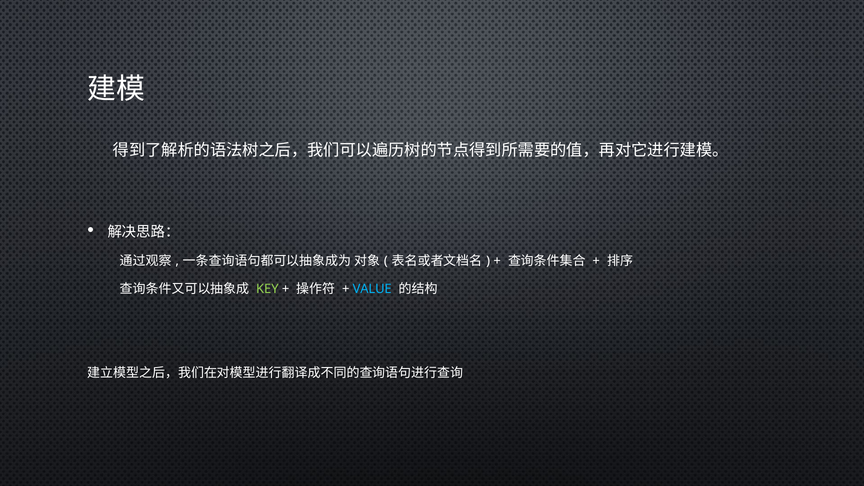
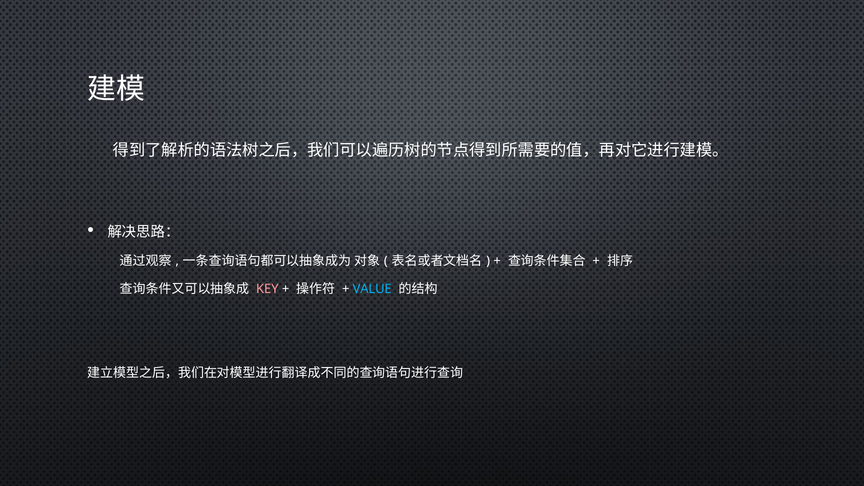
KEY colour: light green -> pink
